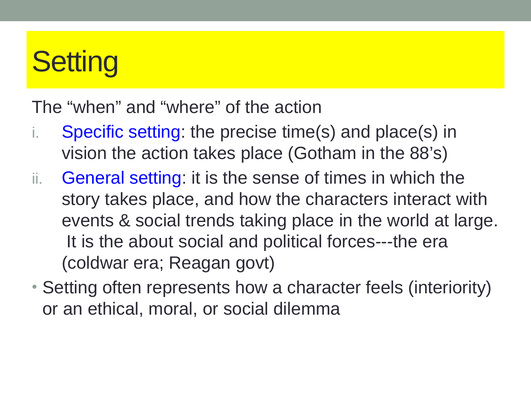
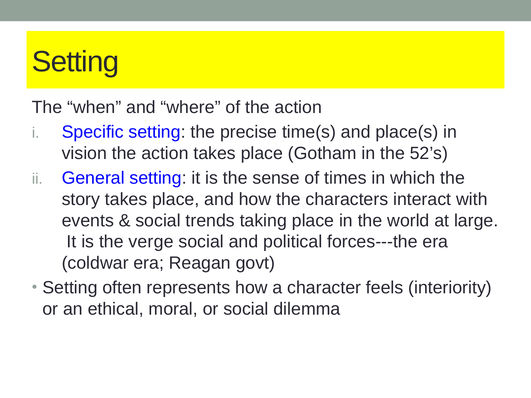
88’s: 88’s -> 52’s
about: about -> verge
